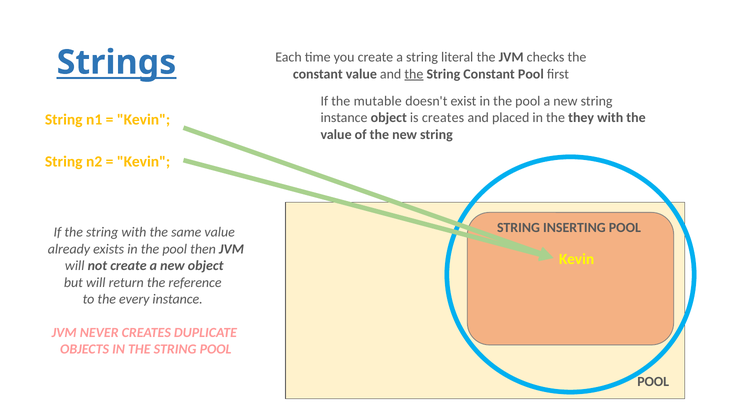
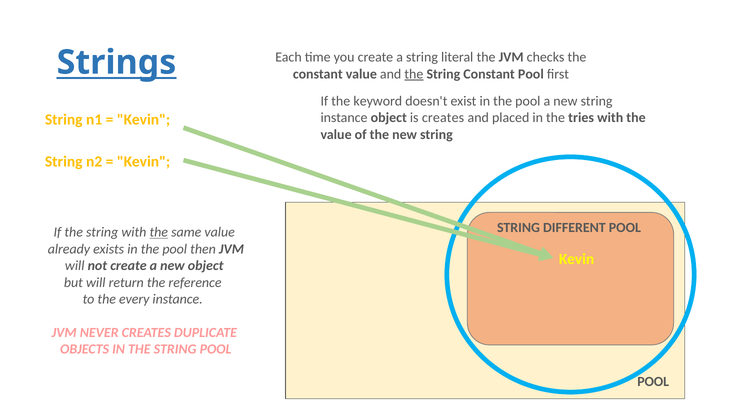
mutable: mutable -> keyword
they: they -> tries
INSERTING: INSERTING -> DIFFERENT
the at (159, 232) underline: none -> present
